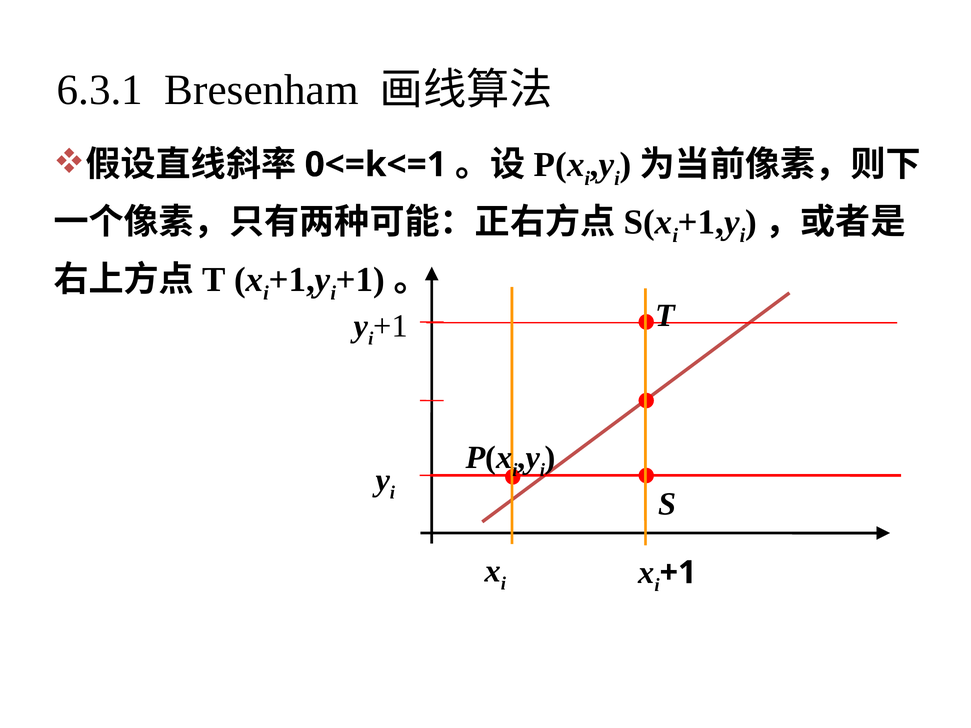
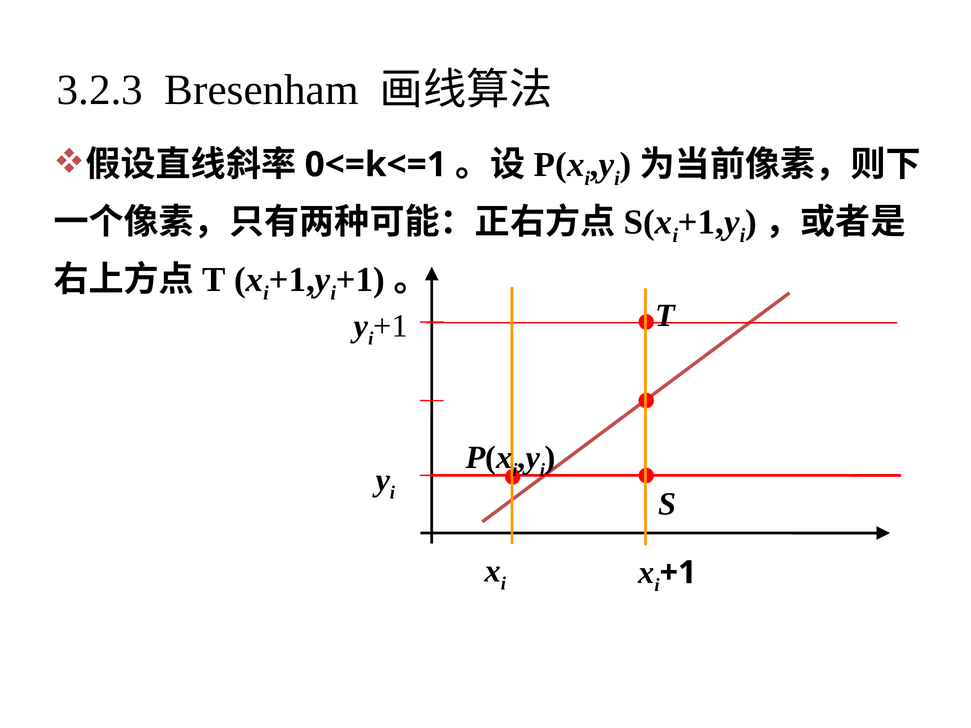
6.3.1: 6.3.1 -> 3.2.3
